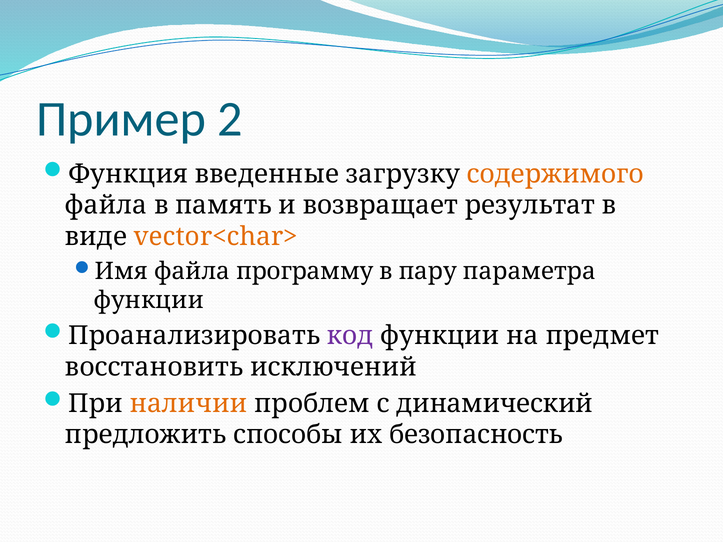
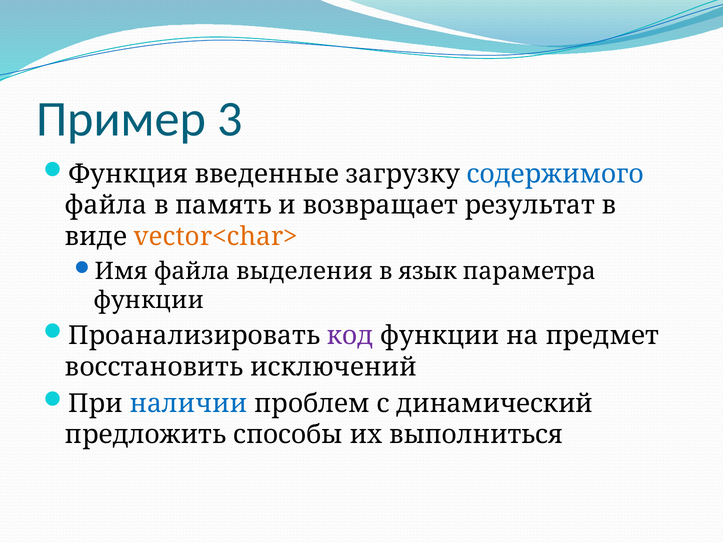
2: 2 -> 3
содержимого colour: orange -> blue
программу: программу -> выделения
пару: пару -> язык
наличии colour: orange -> blue
безопасность: безопасность -> выполниться
